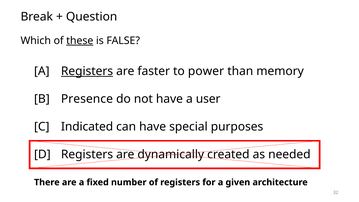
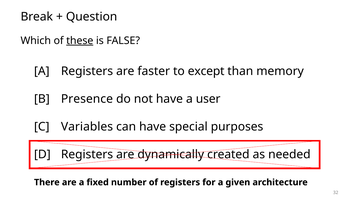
Registers at (87, 71) underline: present -> none
power: power -> except
Indicated: Indicated -> Variables
